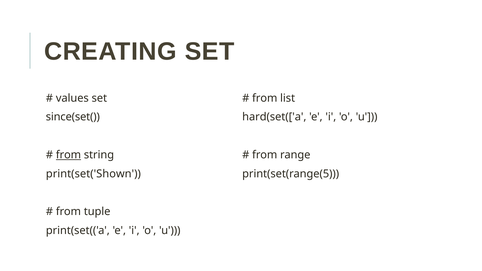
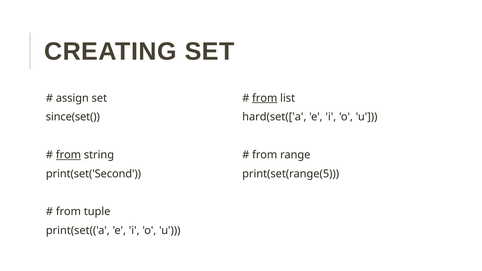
values: values -> assign
from at (265, 98) underline: none -> present
print(set('Shown: print(set('Shown -> print(set('Second
